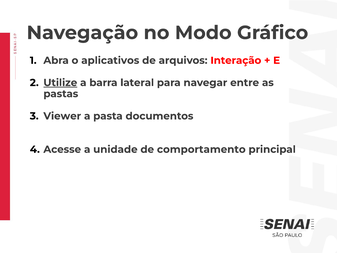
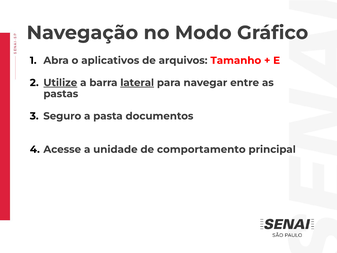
Interação: Interação -> Tamanho
lateral underline: none -> present
Viewer: Viewer -> Seguro
